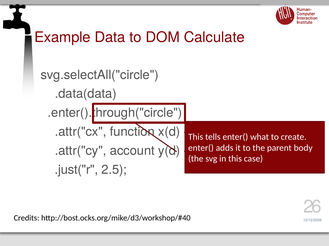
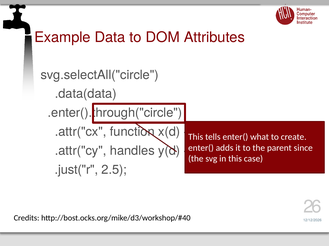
Calculate: Calculate -> Attributes
body: body -> since
account: account -> handles
